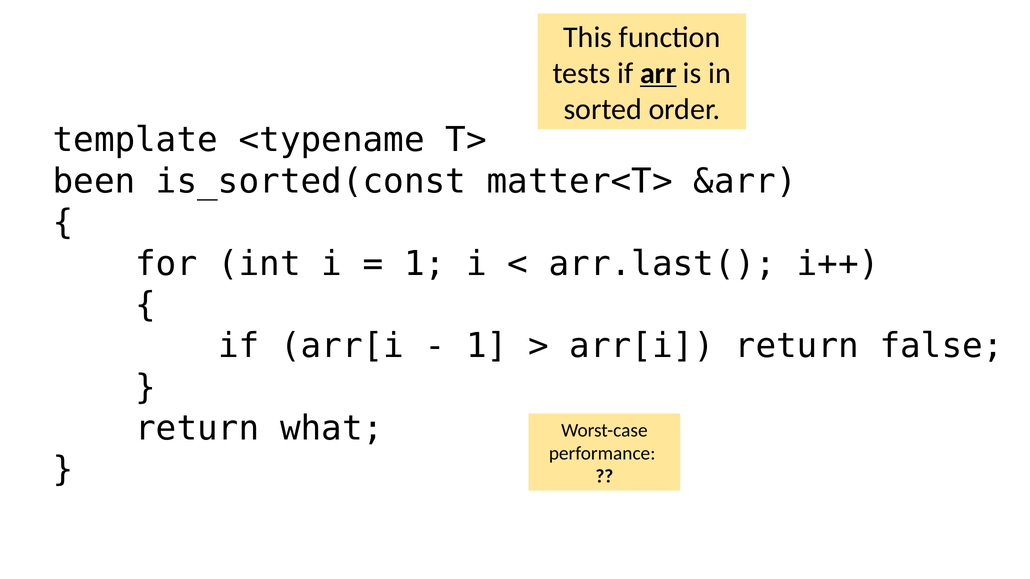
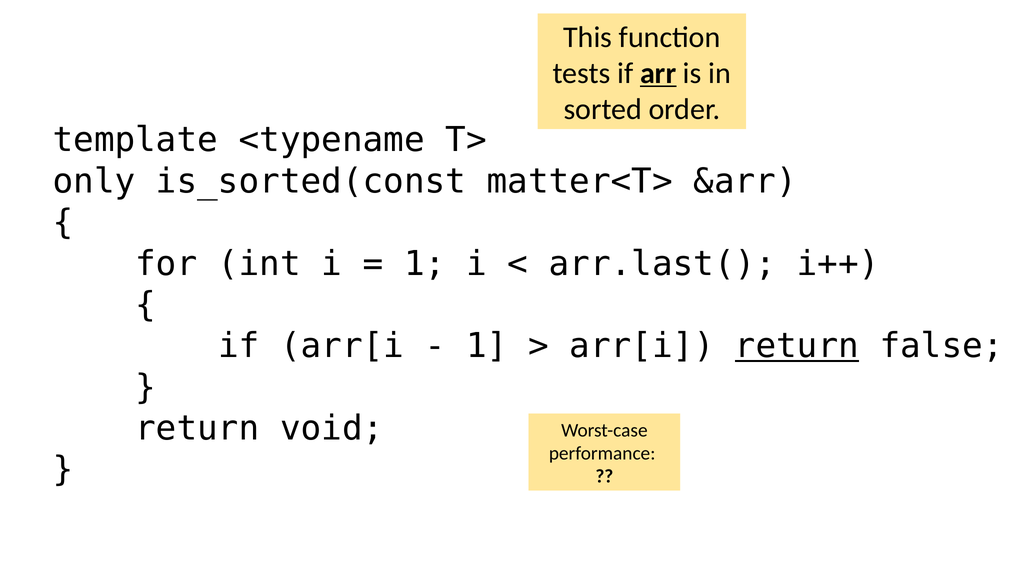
been: been -> only
return at (797, 346) underline: none -> present
what: what -> void
